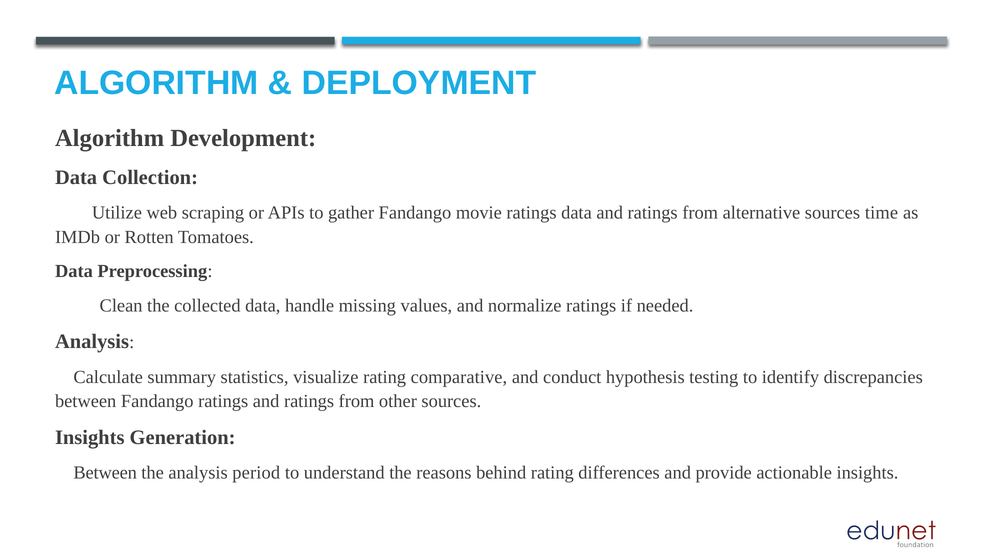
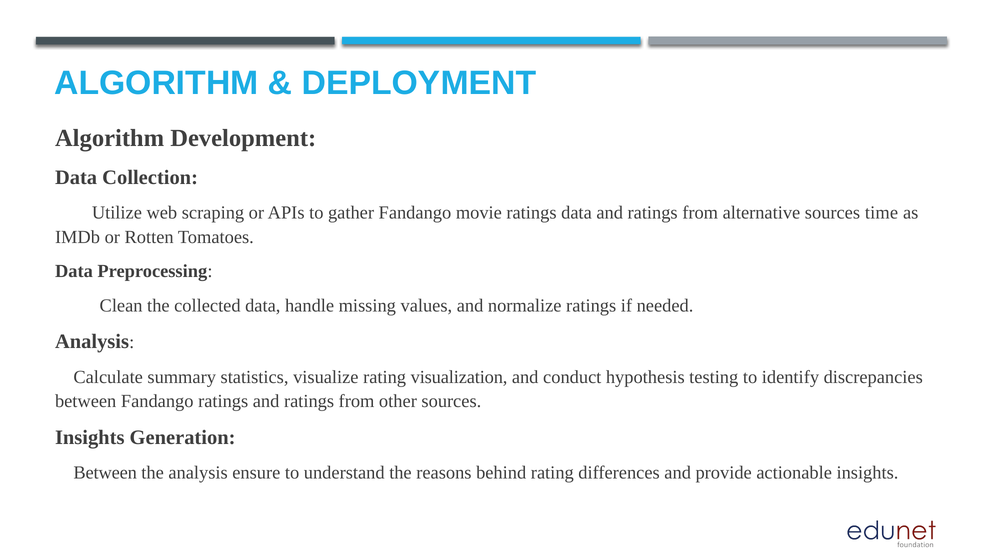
comparative: comparative -> visualization
period: period -> ensure
